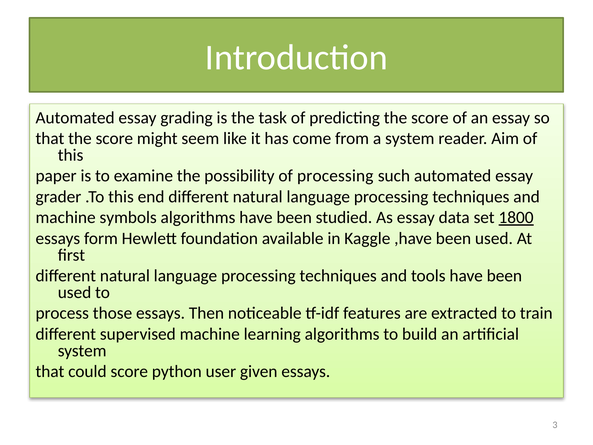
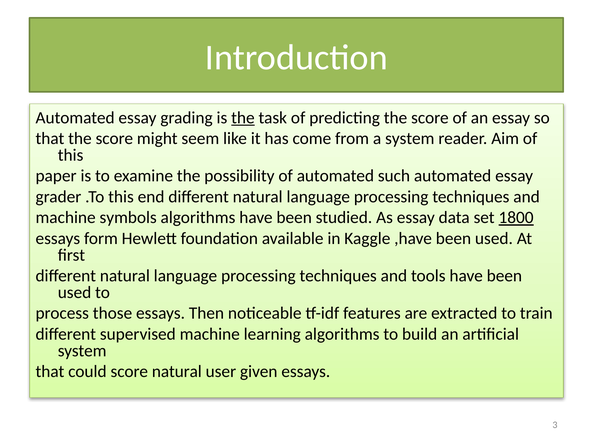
the at (243, 118) underline: none -> present
of processing: processing -> automated
score python: python -> natural
